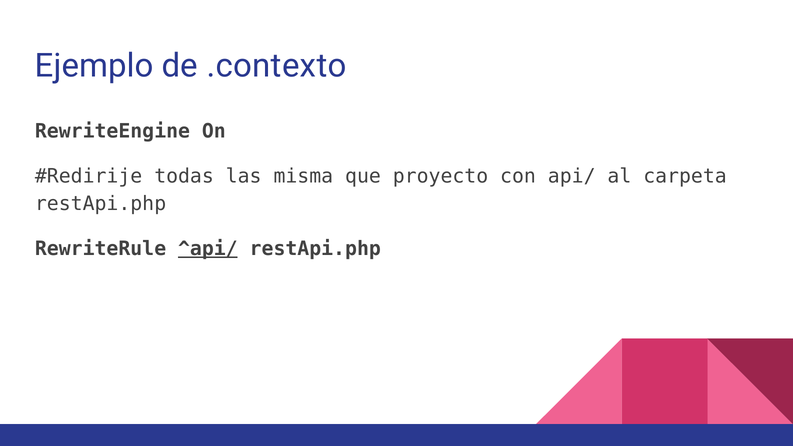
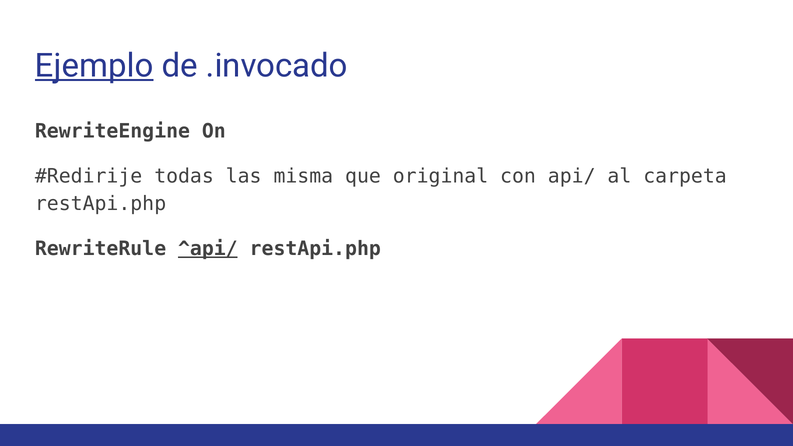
Ejemplo underline: none -> present
.contexto: .contexto -> .invocado
proyecto: proyecto -> original
